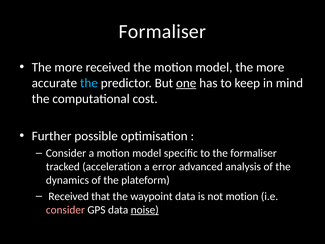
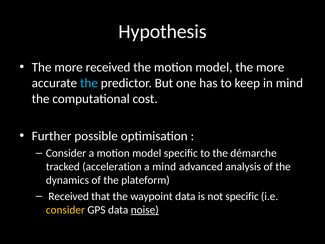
Formaliser at (162, 31): Formaliser -> Hypothesis
one underline: present -> none
the formaliser: formaliser -> démarche
a error: error -> mind
not motion: motion -> specific
consider at (65, 210) colour: pink -> yellow
